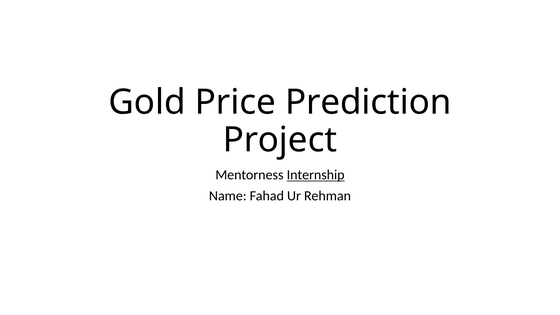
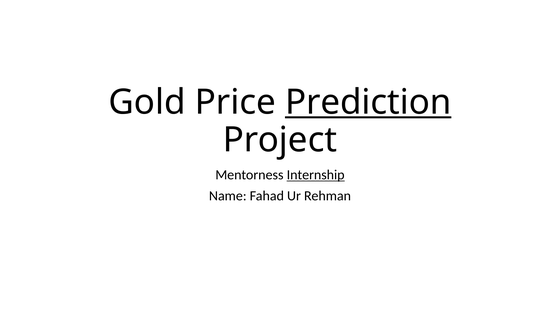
Prediction underline: none -> present
